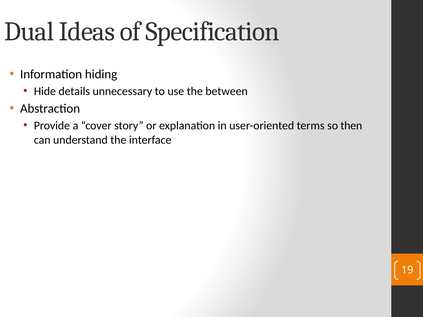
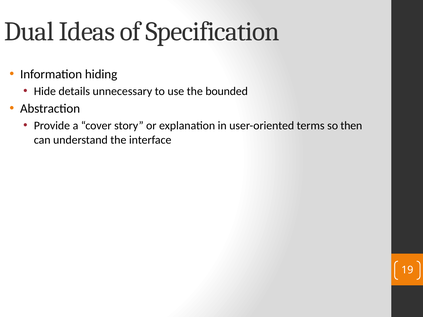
between: between -> bounded
